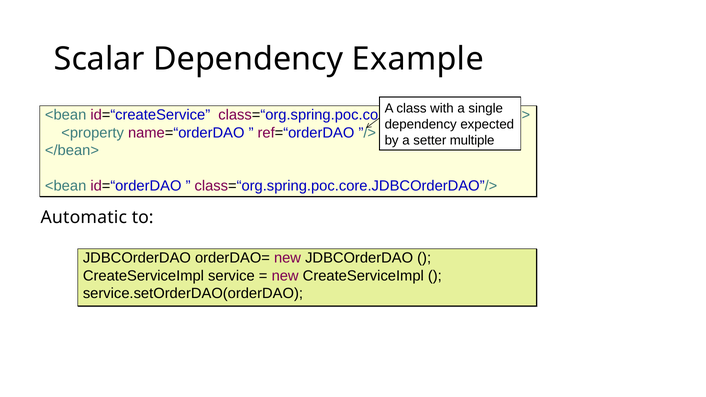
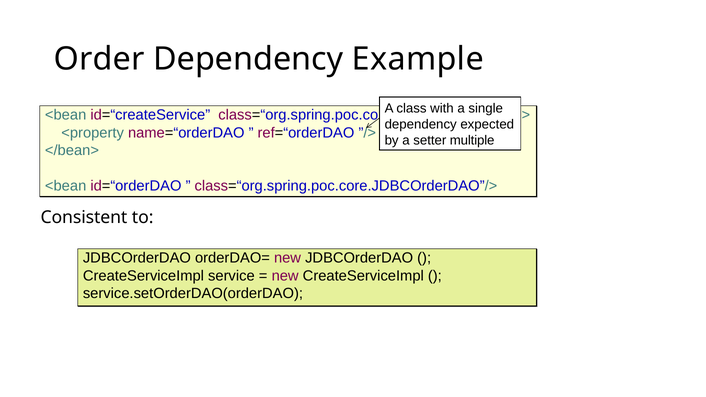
Scalar: Scalar -> Order
Automatic: Automatic -> Consistent
